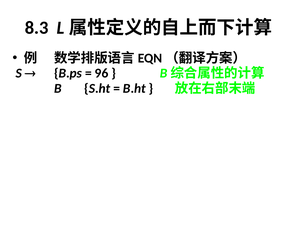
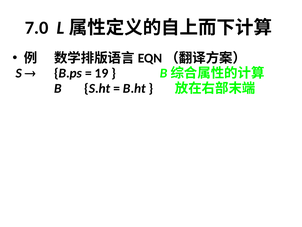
8.3: 8.3 -> 7.0
96: 96 -> 19
